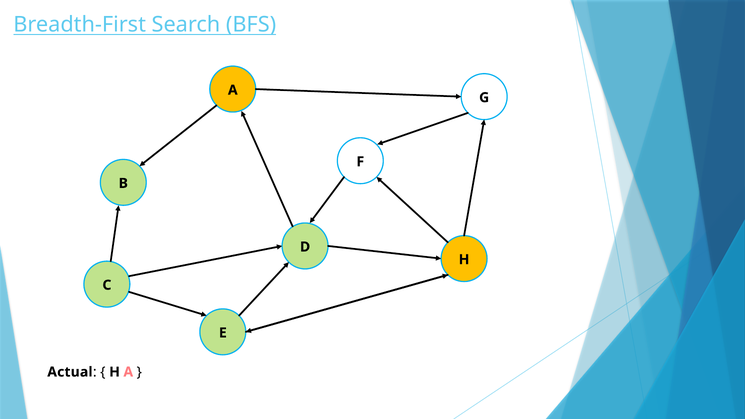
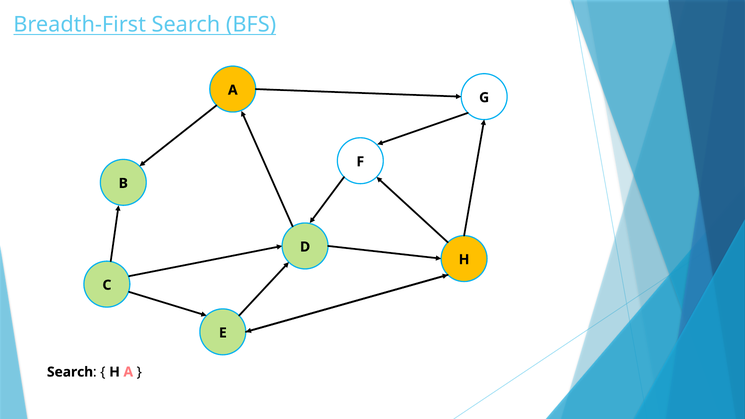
Actual at (70, 372): Actual -> Search
